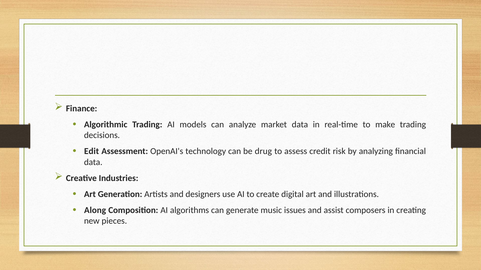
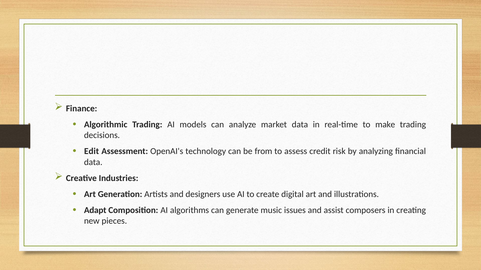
drug: drug -> from
Along: Along -> Adapt
